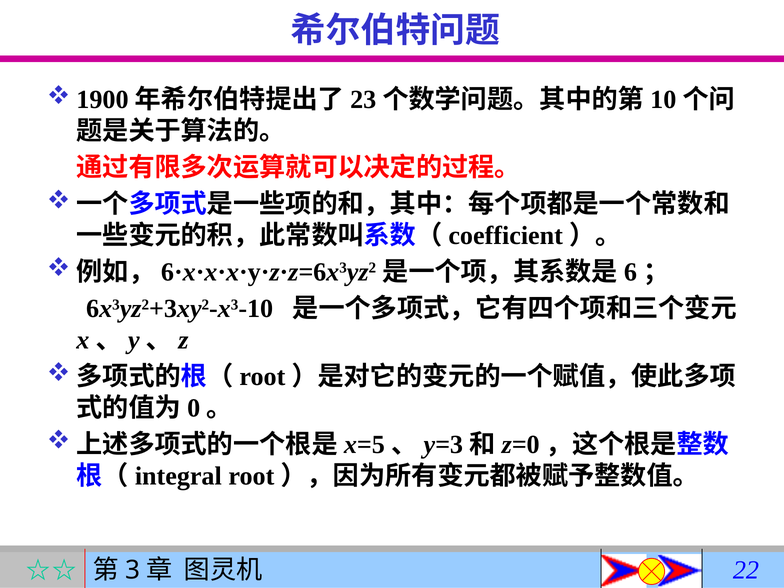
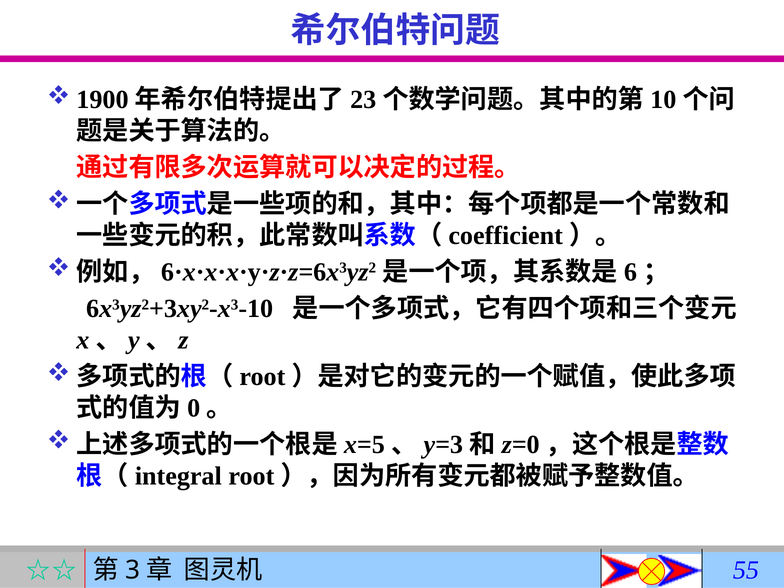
22: 22 -> 55
